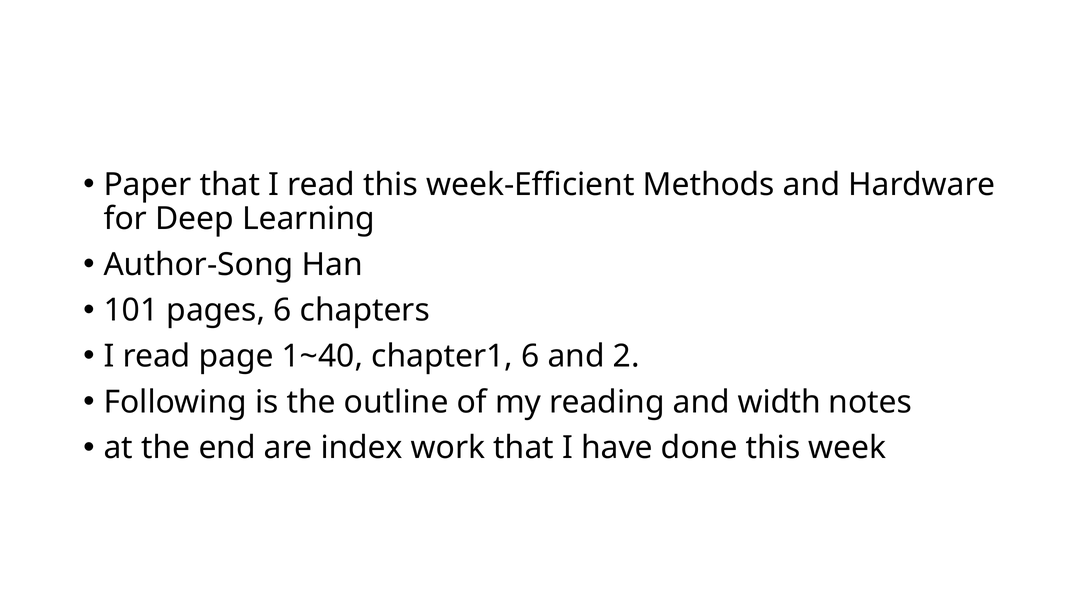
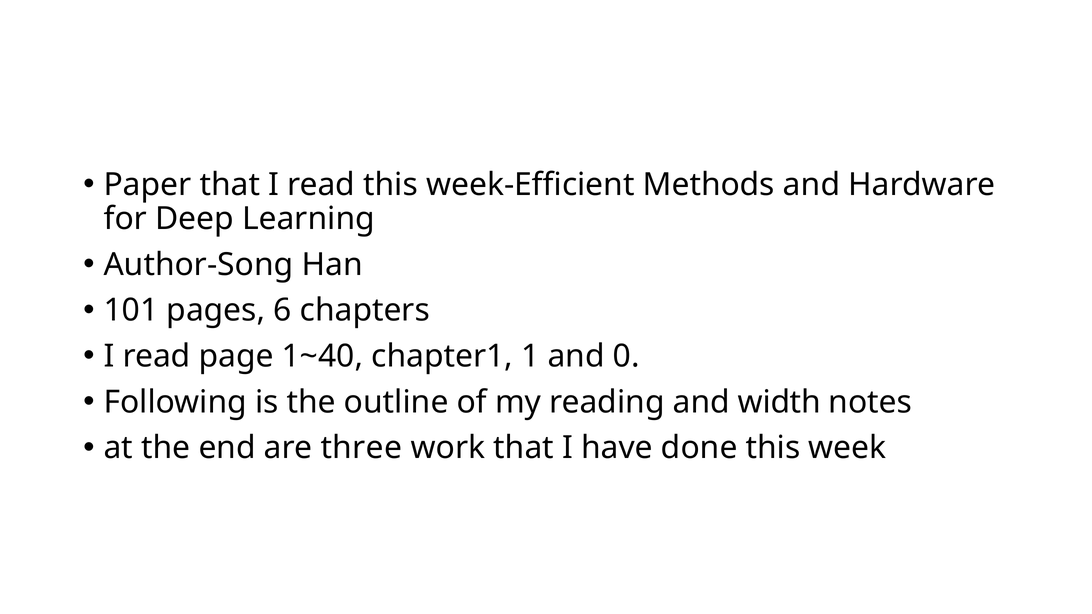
chapter1 6: 6 -> 1
2: 2 -> 0
index: index -> three
